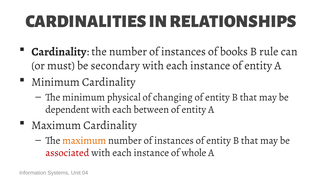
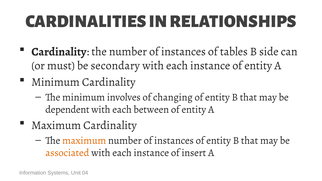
books: books -> tables
rule: rule -> side
physical: physical -> involves
associated colour: red -> orange
whole: whole -> insert
